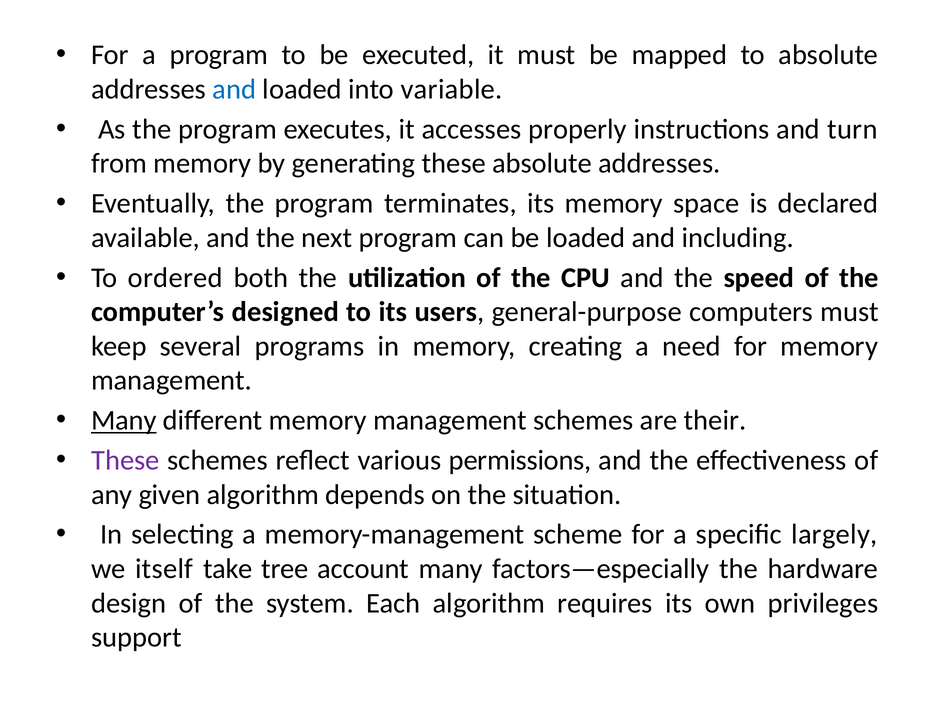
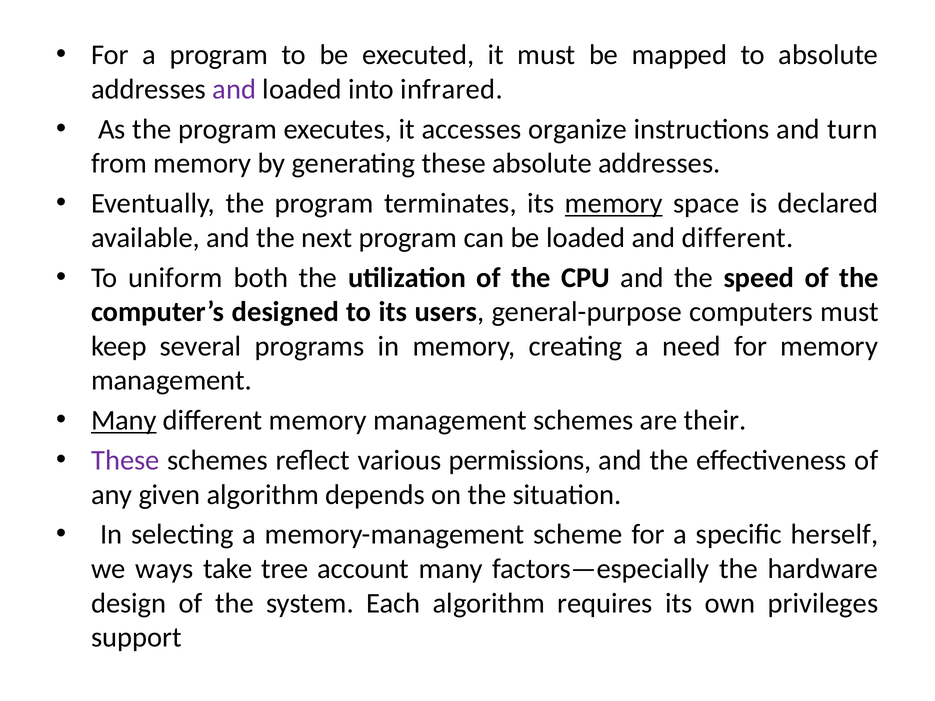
and at (234, 89) colour: blue -> purple
variable: variable -> infrared
properly: properly -> organize
memory at (614, 203) underline: none -> present
and including: including -> different
ordered: ordered -> uniform
largely: largely -> herself
itself: itself -> ways
